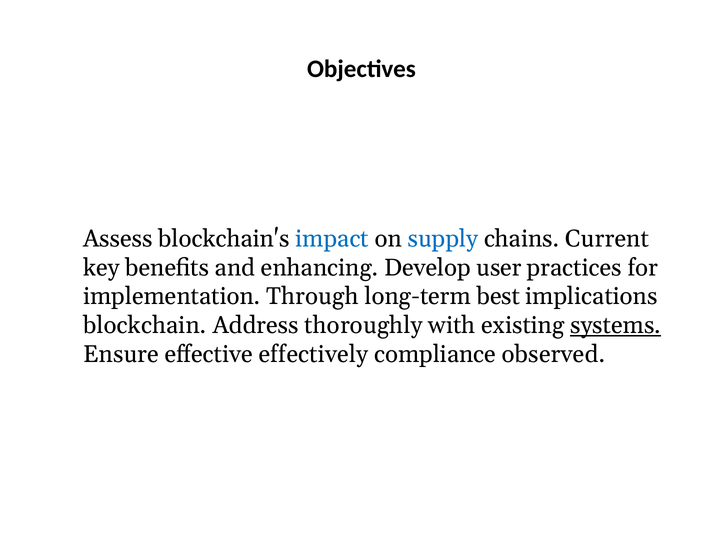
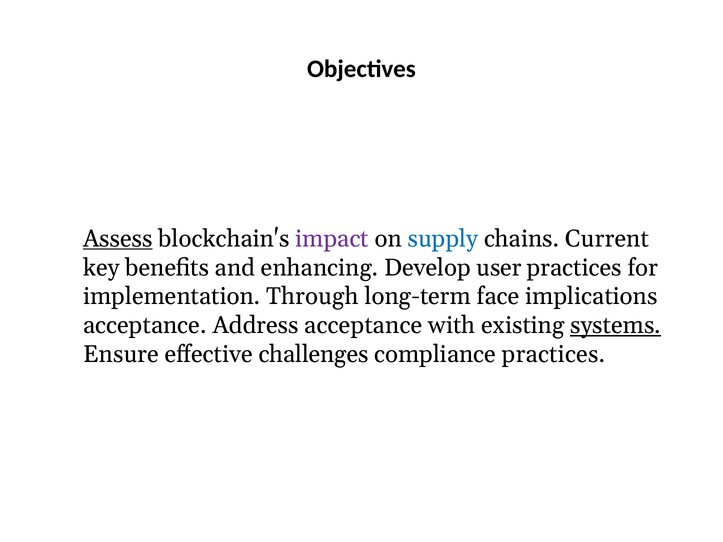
Assess underline: none -> present
impact colour: blue -> purple
best: best -> face
blockchain at (145, 326): blockchain -> acceptance
Address thoroughly: thoroughly -> acceptance
effectively: effectively -> challenges
compliance observed: observed -> practices
